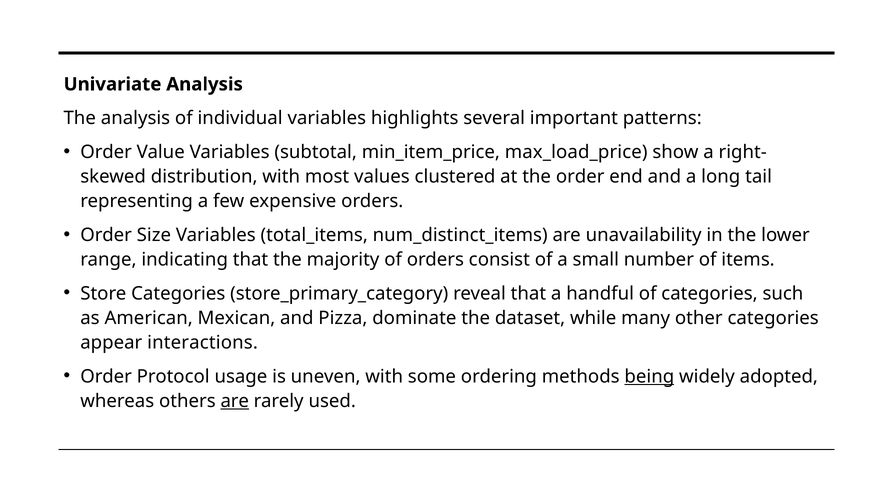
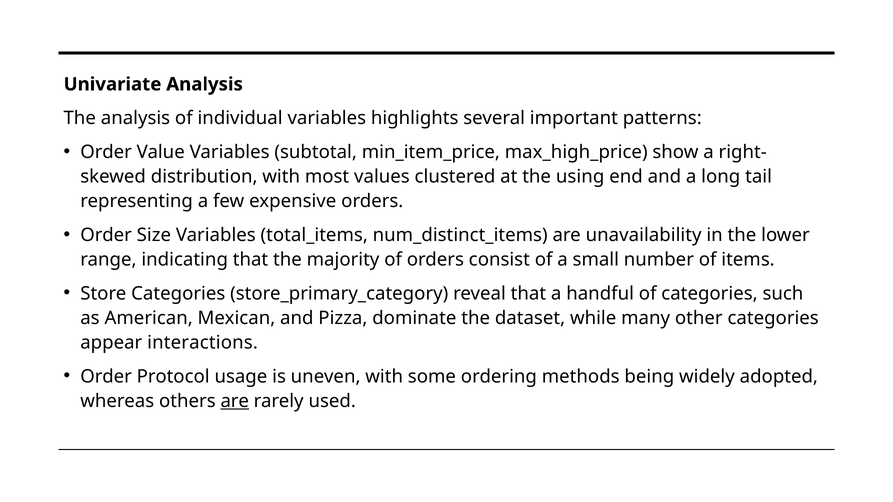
max_load_price: max_load_price -> max_high_price
the order: order -> using
being underline: present -> none
